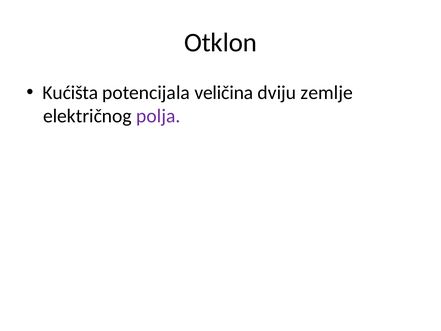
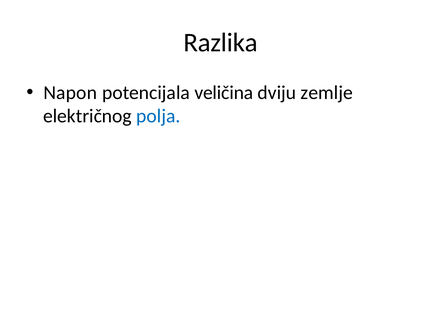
Otklon: Otklon -> Razlika
Kućišta: Kućišta -> Napon
polja colour: purple -> blue
